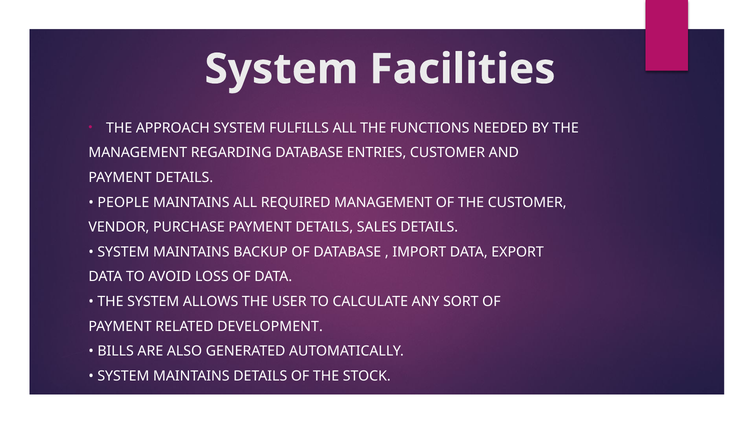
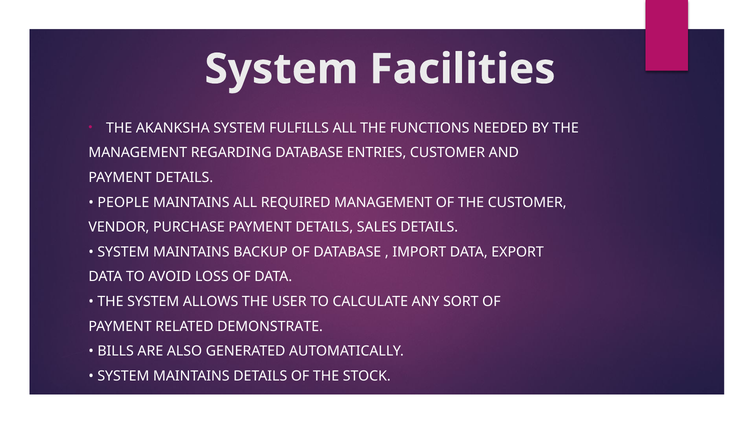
APPROACH: APPROACH -> AKANKSHA
DEVELOPMENT: DEVELOPMENT -> DEMONSTRATE
